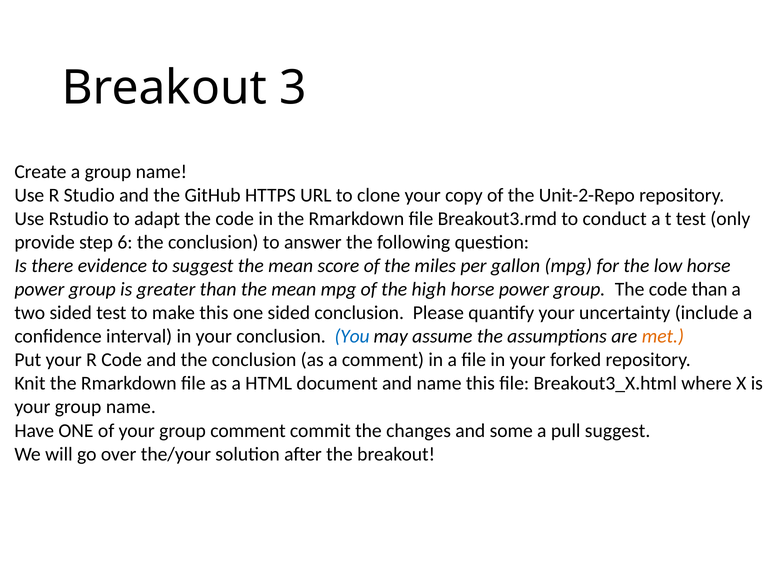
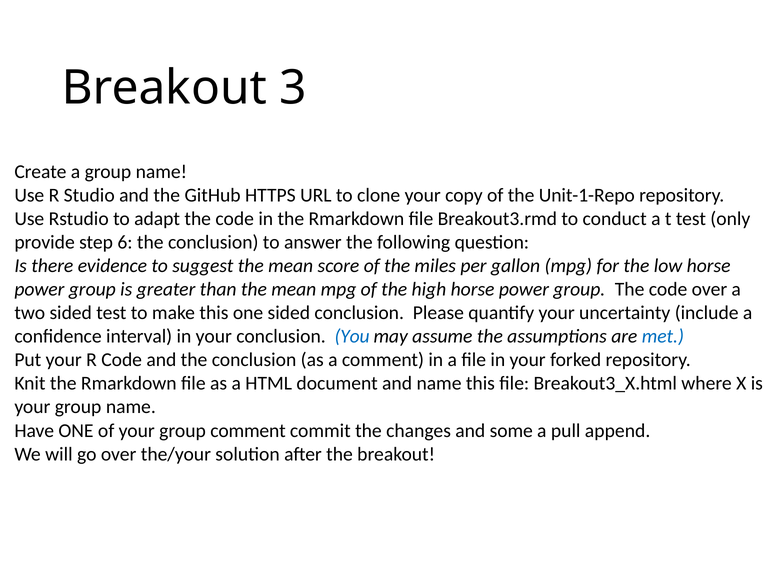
Unit-2-Repo: Unit-2-Repo -> Unit-1-Repo
code than: than -> over
met colour: orange -> blue
pull suggest: suggest -> append
